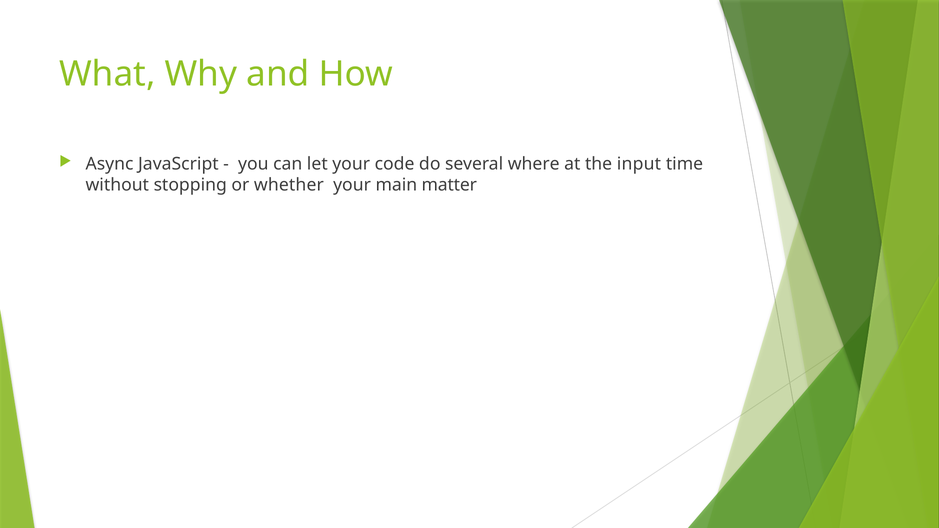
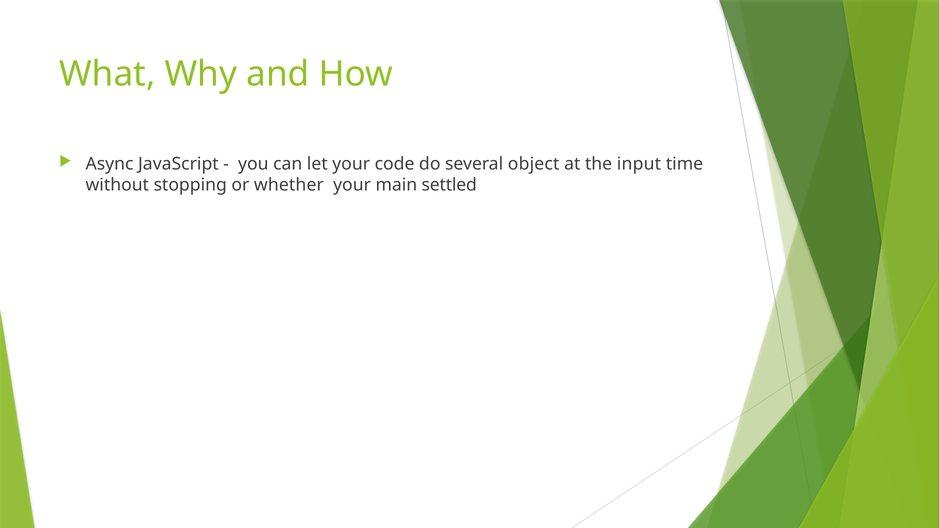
where: where -> object
matter: matter -> settled
